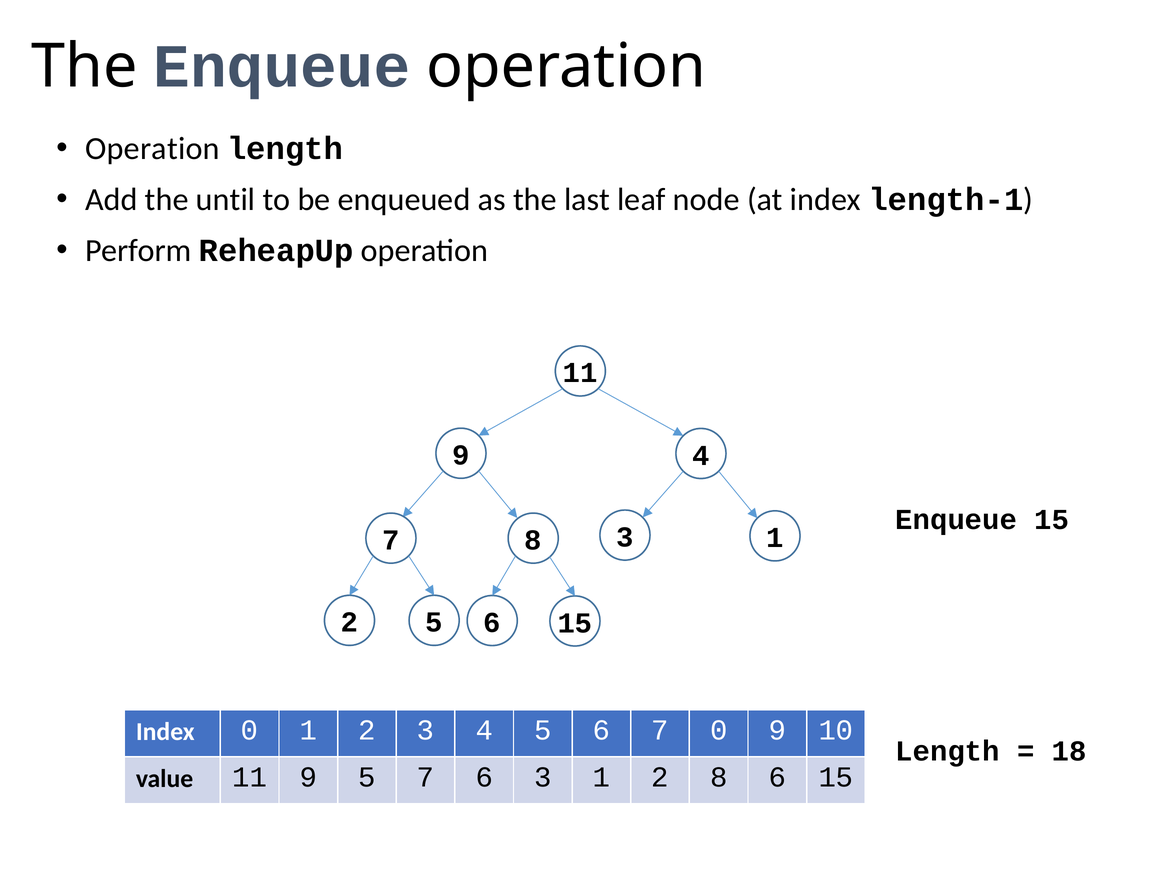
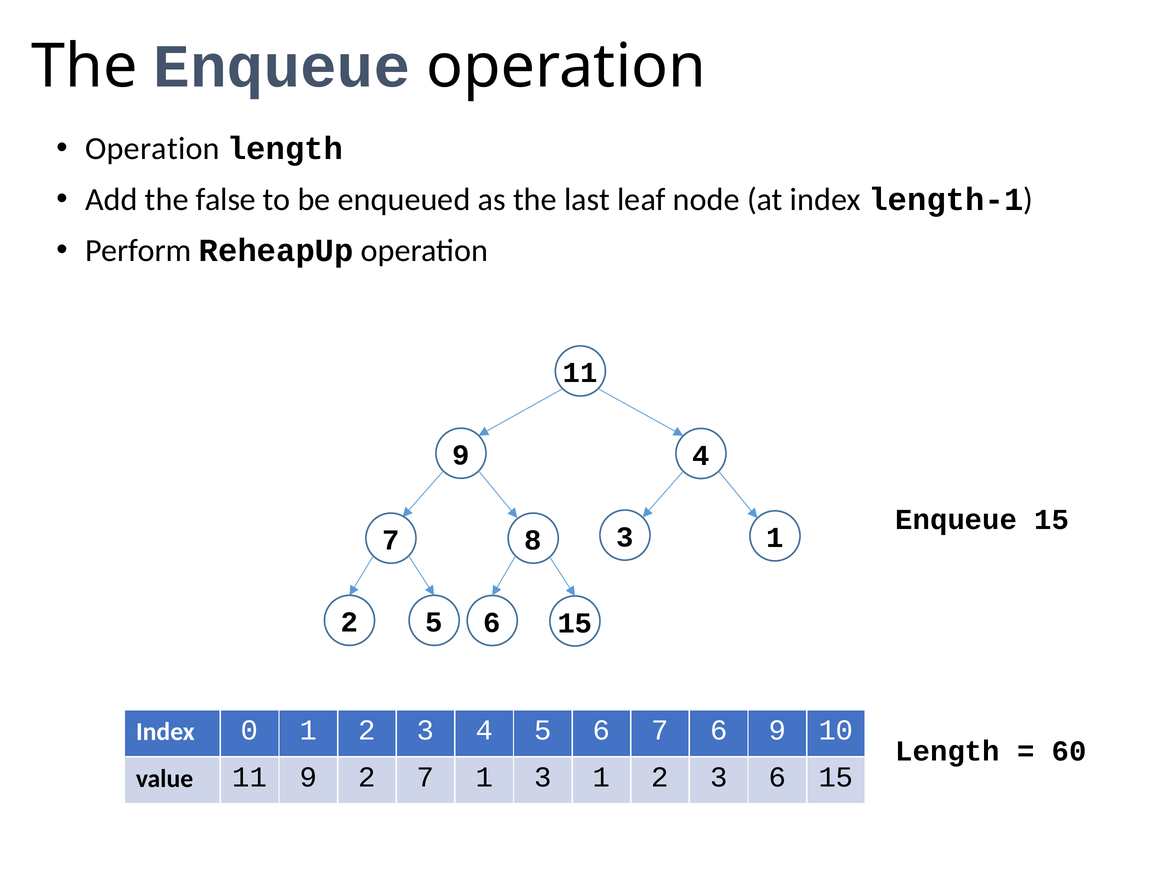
until: until -> false
7 0: 0 -> 6
18: 18 -> 60
9 5: 5 -> 2
7 6: 6 -> 1
3 1 2 8: 8 -> 3
